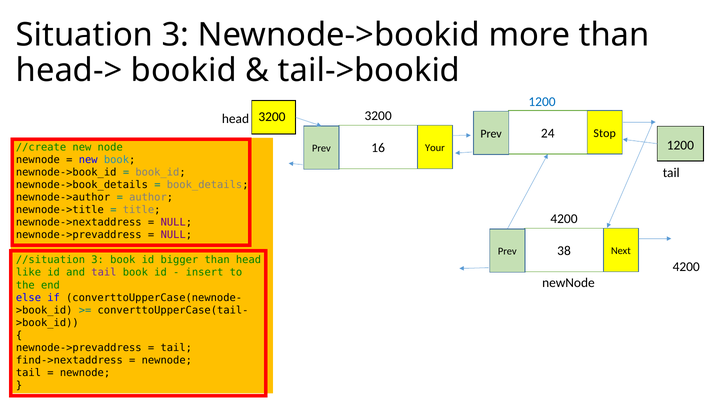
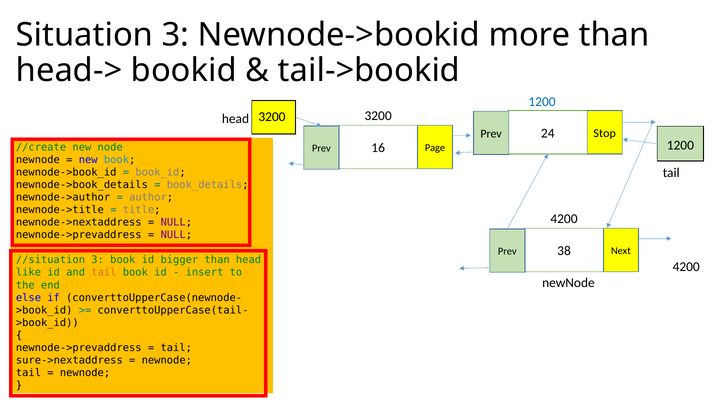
Your: Your -> Page
tail at (104, 273) colour: purple -> orange
find->nextaddress: find->nextaddress -> sure->nextaddress
